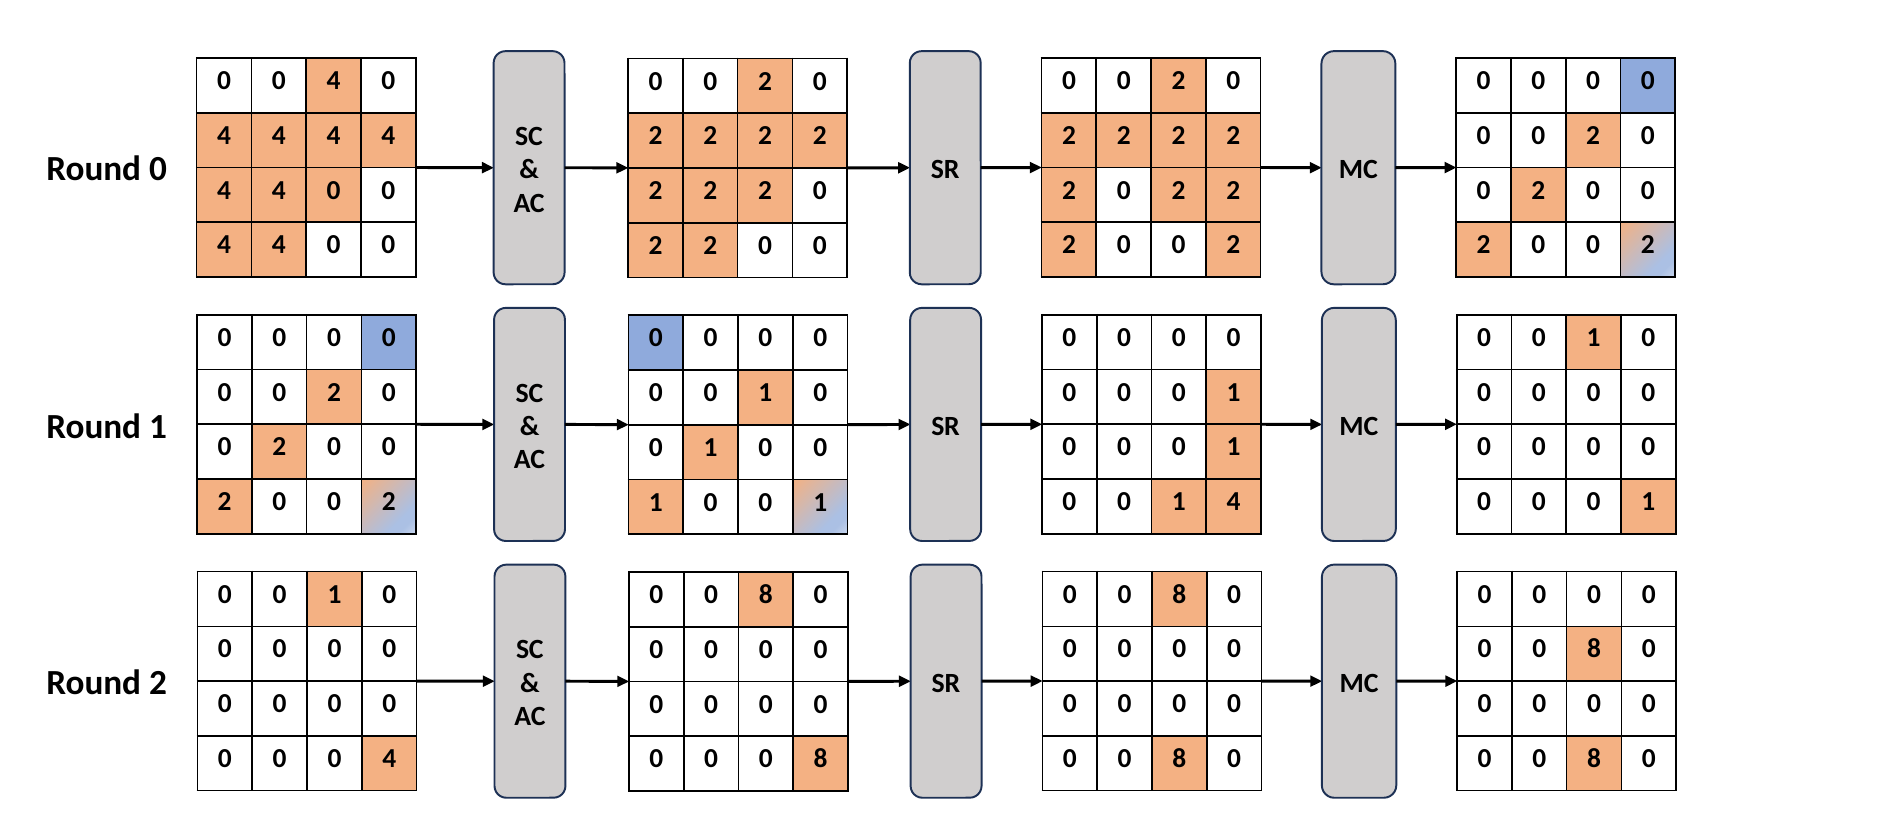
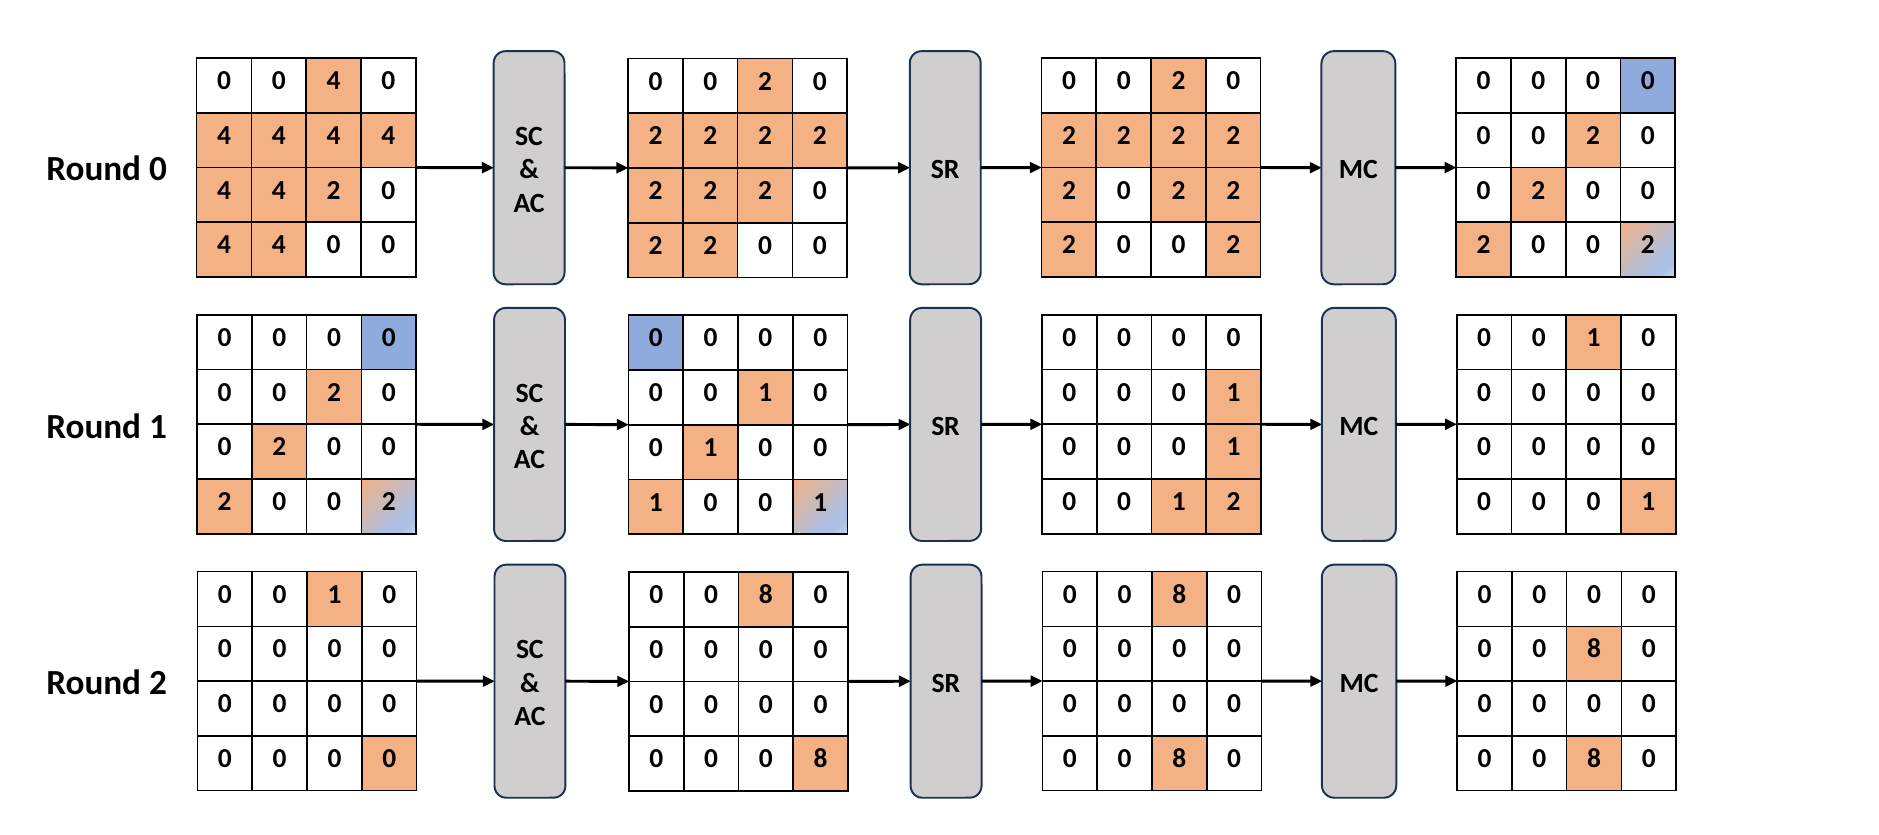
0 at (334, 190): 0 -> 2
1 4: 4 -> 2
4 at (389, 758): 4 -> 0
